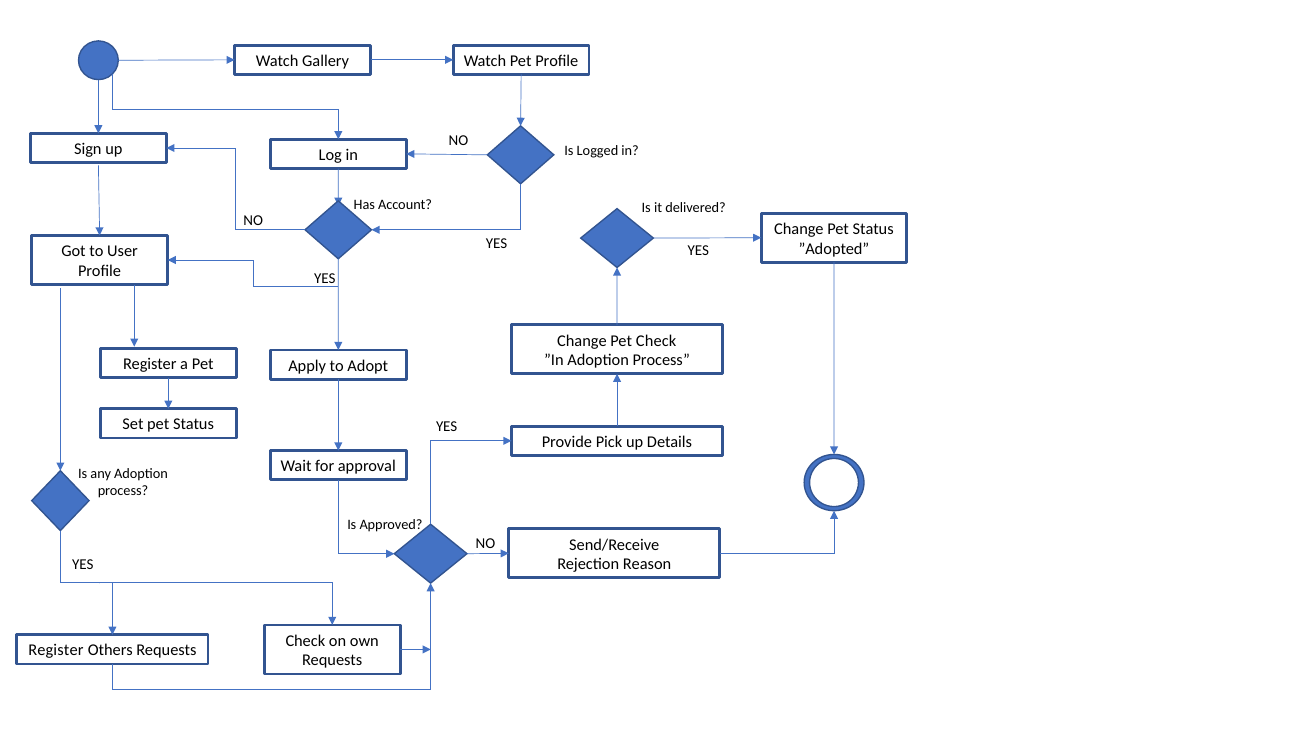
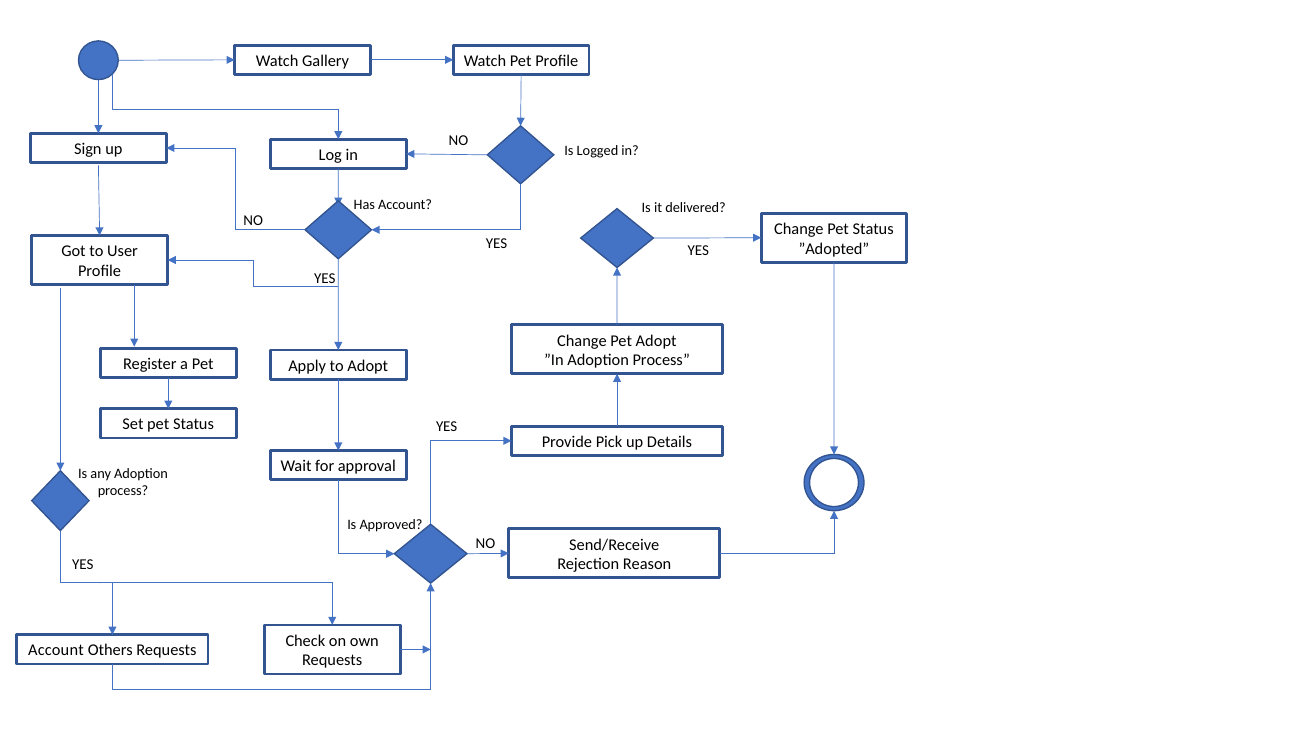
Pet Check: Check -> Adopt
Register at (56, 651): Register -> Account
